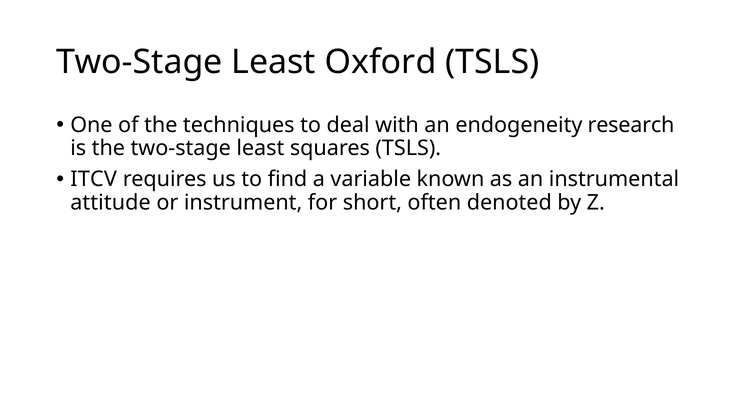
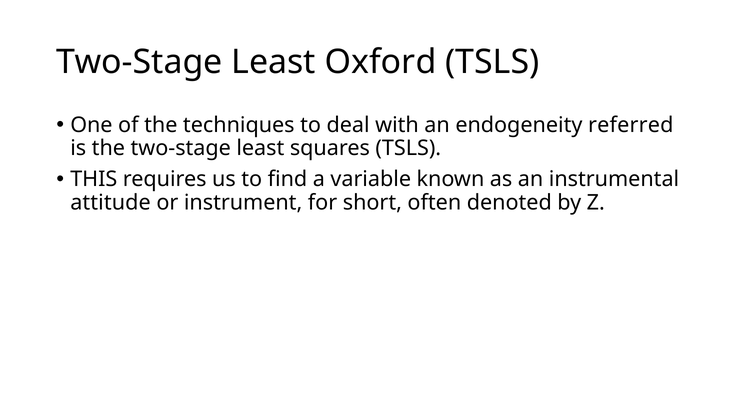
research: research -> referred
ITCV: ITCV -> THIS
